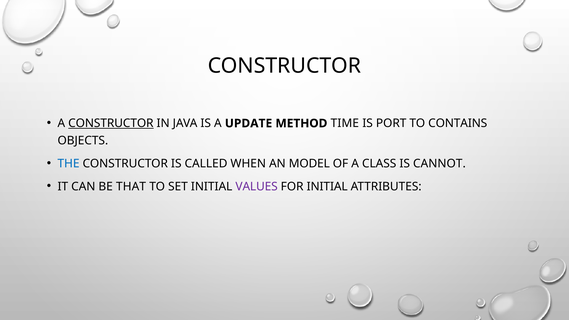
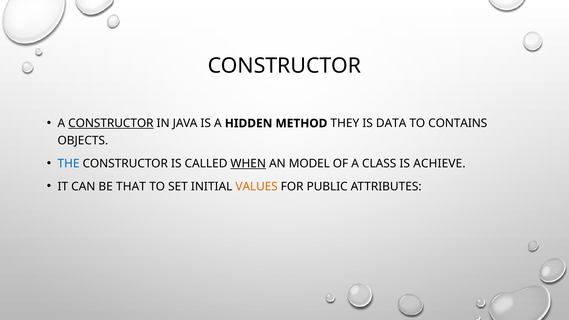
UPDATE: UPDATE -> HIDDEN
TIME: TIME -> THEY
PORT: PORT -> DATA
WHEN underline: none -> present
CANNOT: CANNOT -> ACHIEVE
VALUES colour: purple -> orange
FOR INITIAL: INITIAL -> PUBLIC
